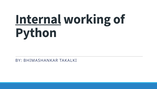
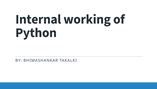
Internal underline: present -> none
